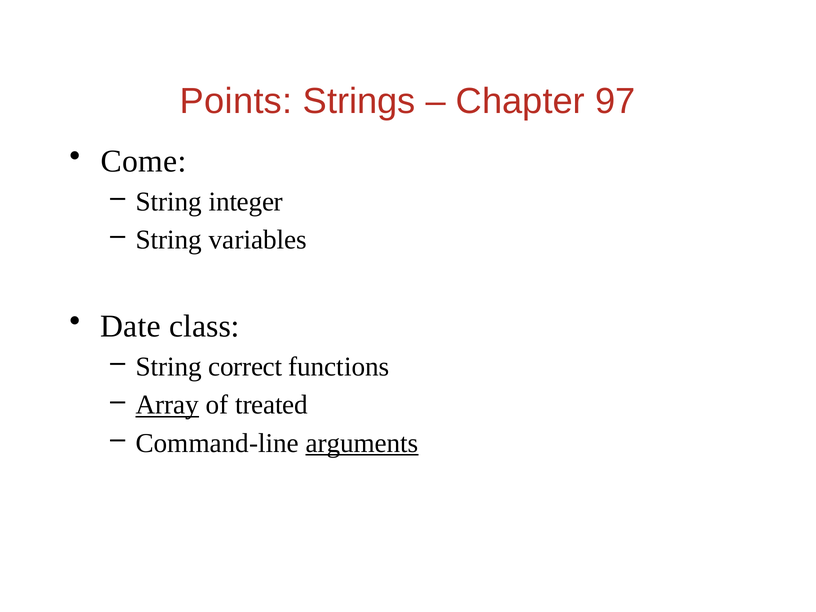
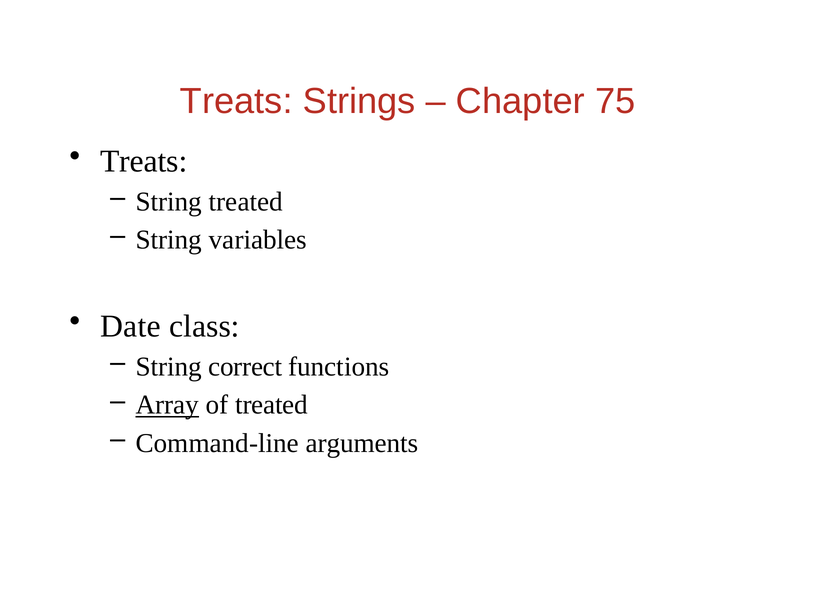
Points at (236, 101): Points -> Treats
97: 97 -> 75
Come at (144, 161): Come -> Treats
String integer: integer -> treated
arguments underline: present -> none
